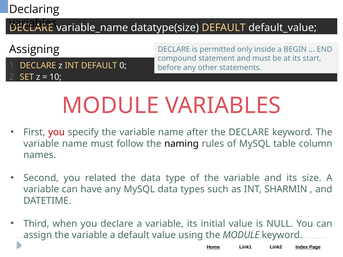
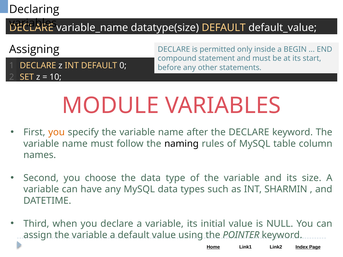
you at (57, 132) colour: red -> orange
related: related -> choose
the MODULE: MODULE -> POINTER
